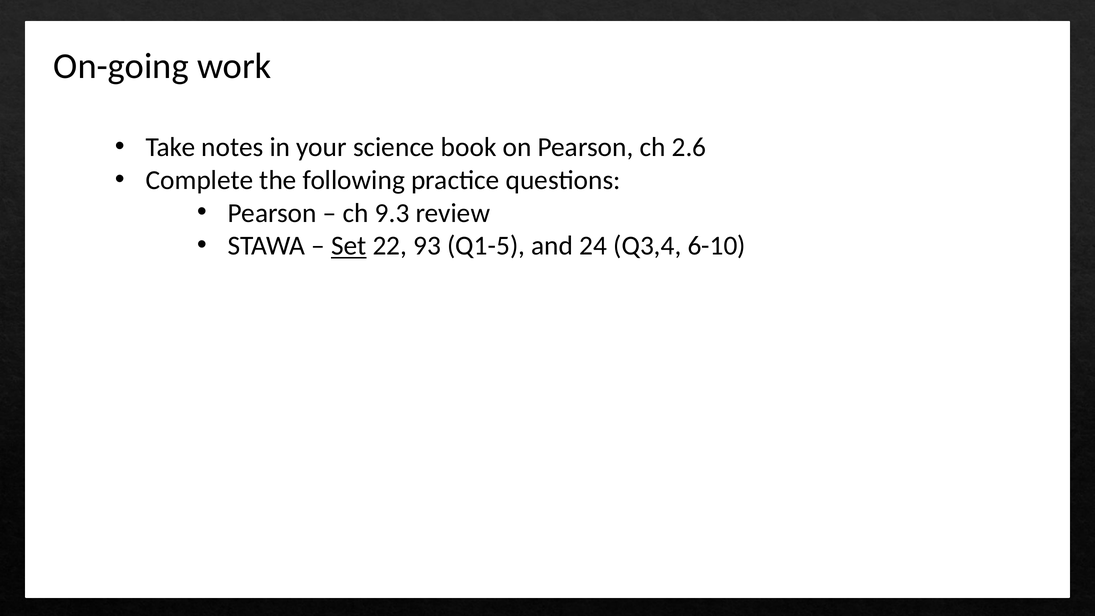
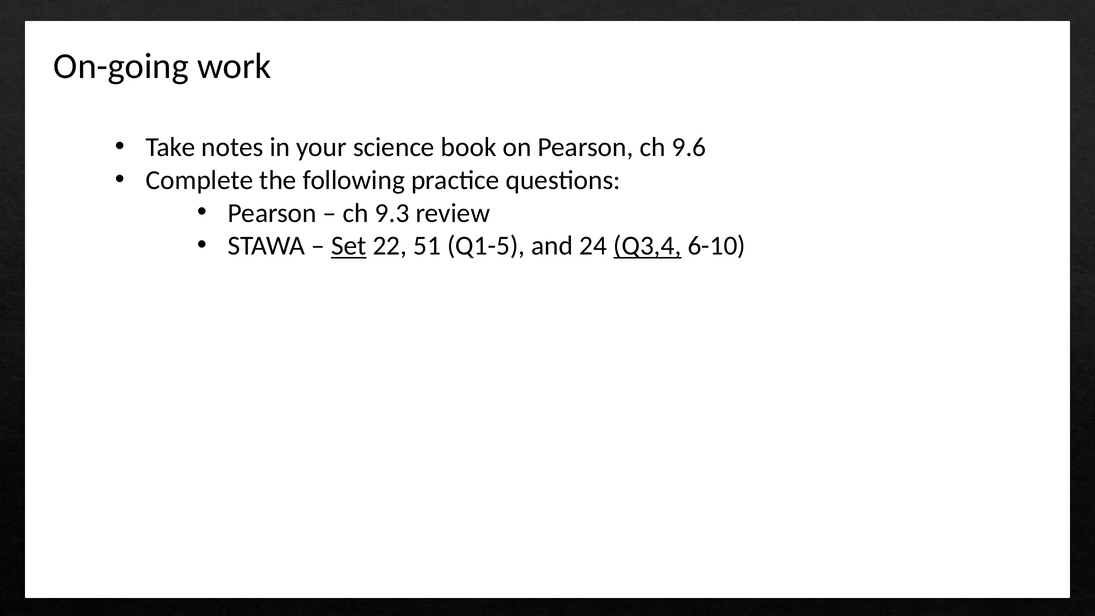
2.6: 2.6 -> 9.6
93: 93 -> 51
Q3,4 underline: none -> present
